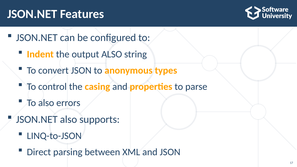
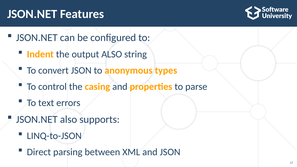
To also: also -> text
